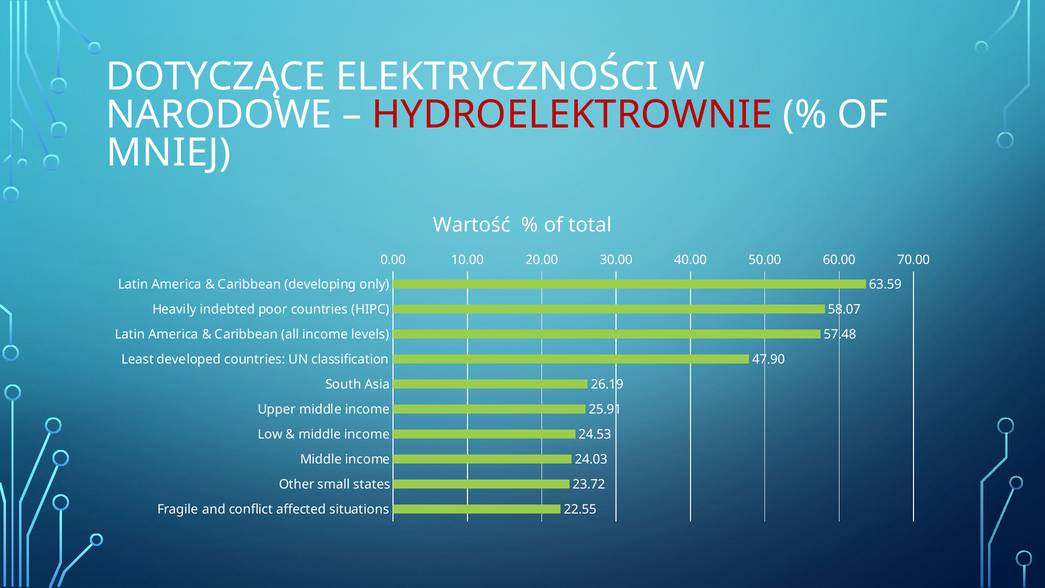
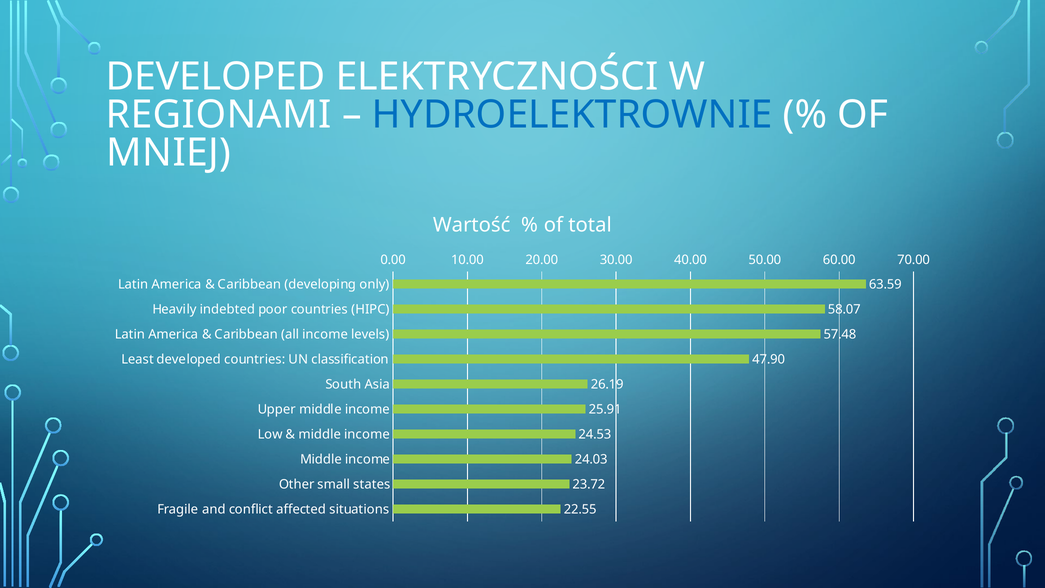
DOTYCZĄCE at (216, 77): DOTYCZĄCE -> DEVELOPED
NARODOWE: NARODOWE -> REGIONAMI
HYDROELEKTROWNIE colour: red -> blue
